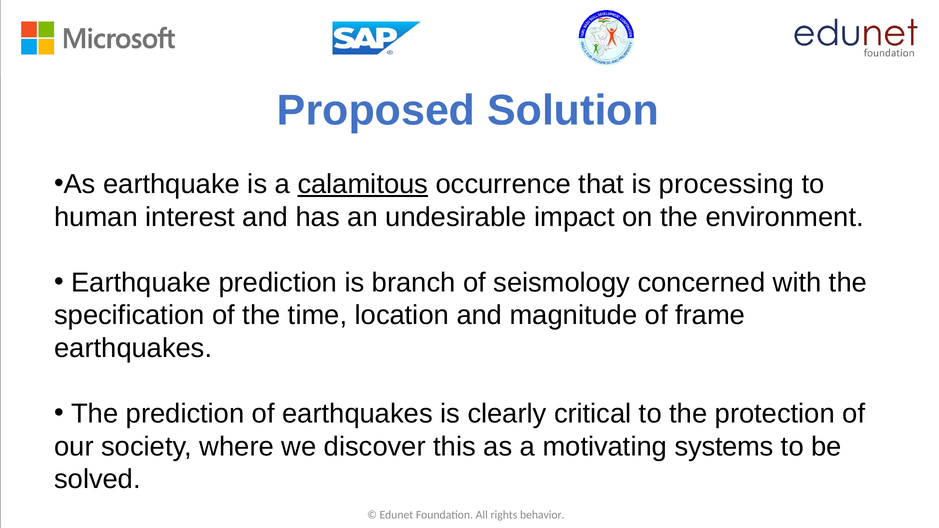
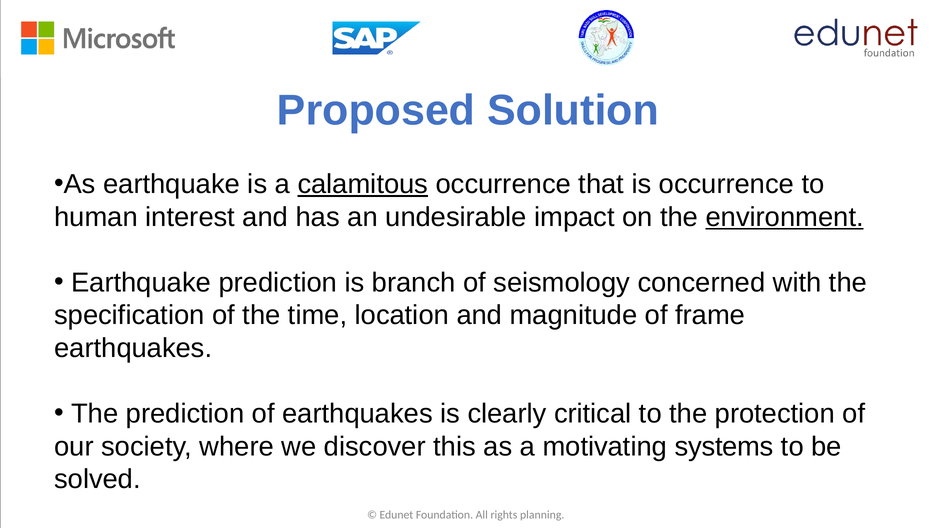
is processing: processing -> occurrence
environment underline: none -> present
behavior: behavior -> planning
